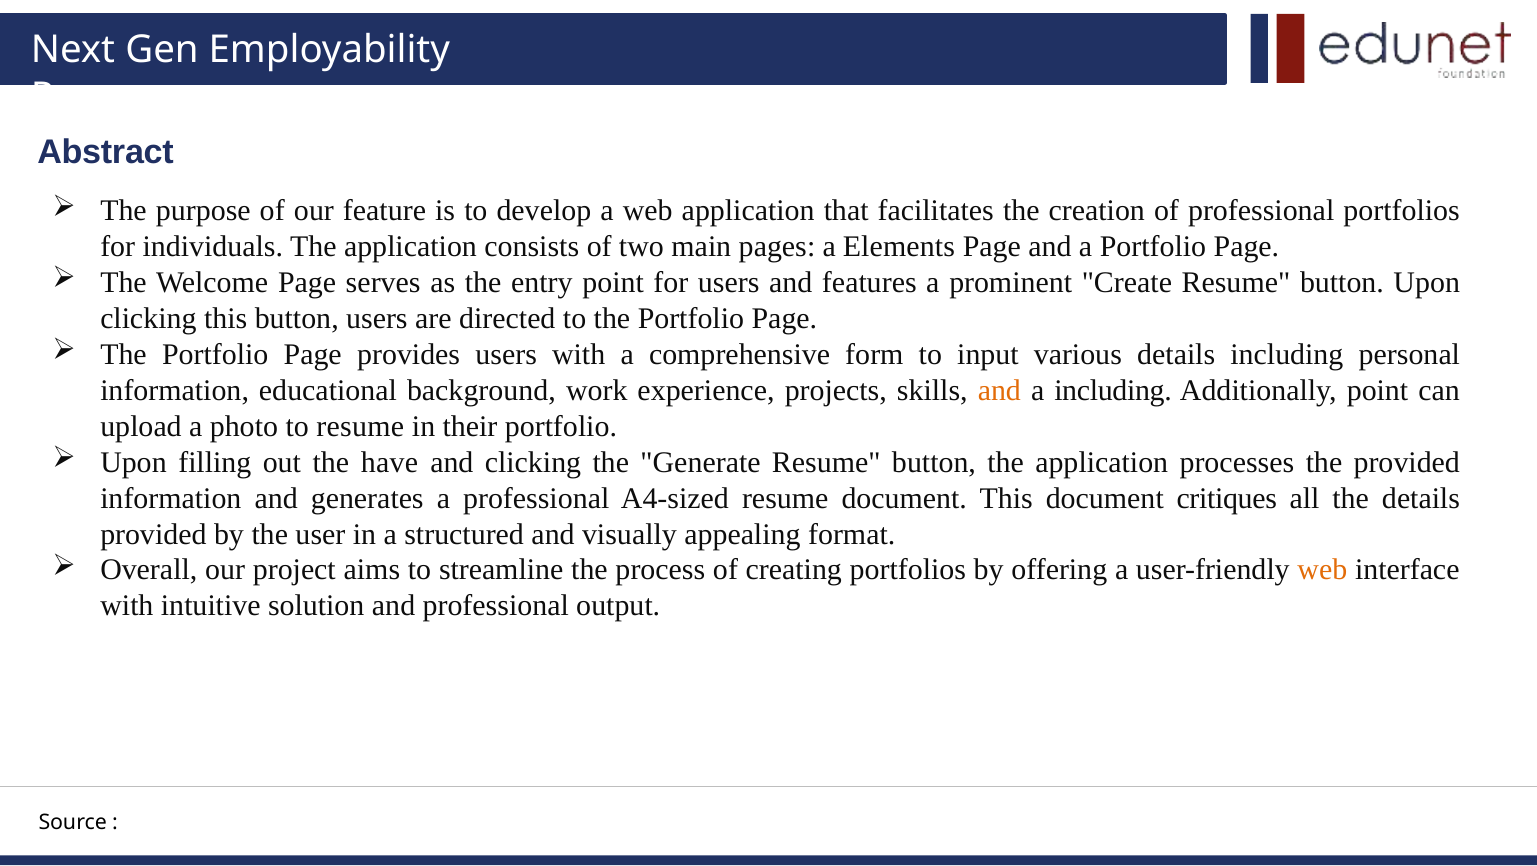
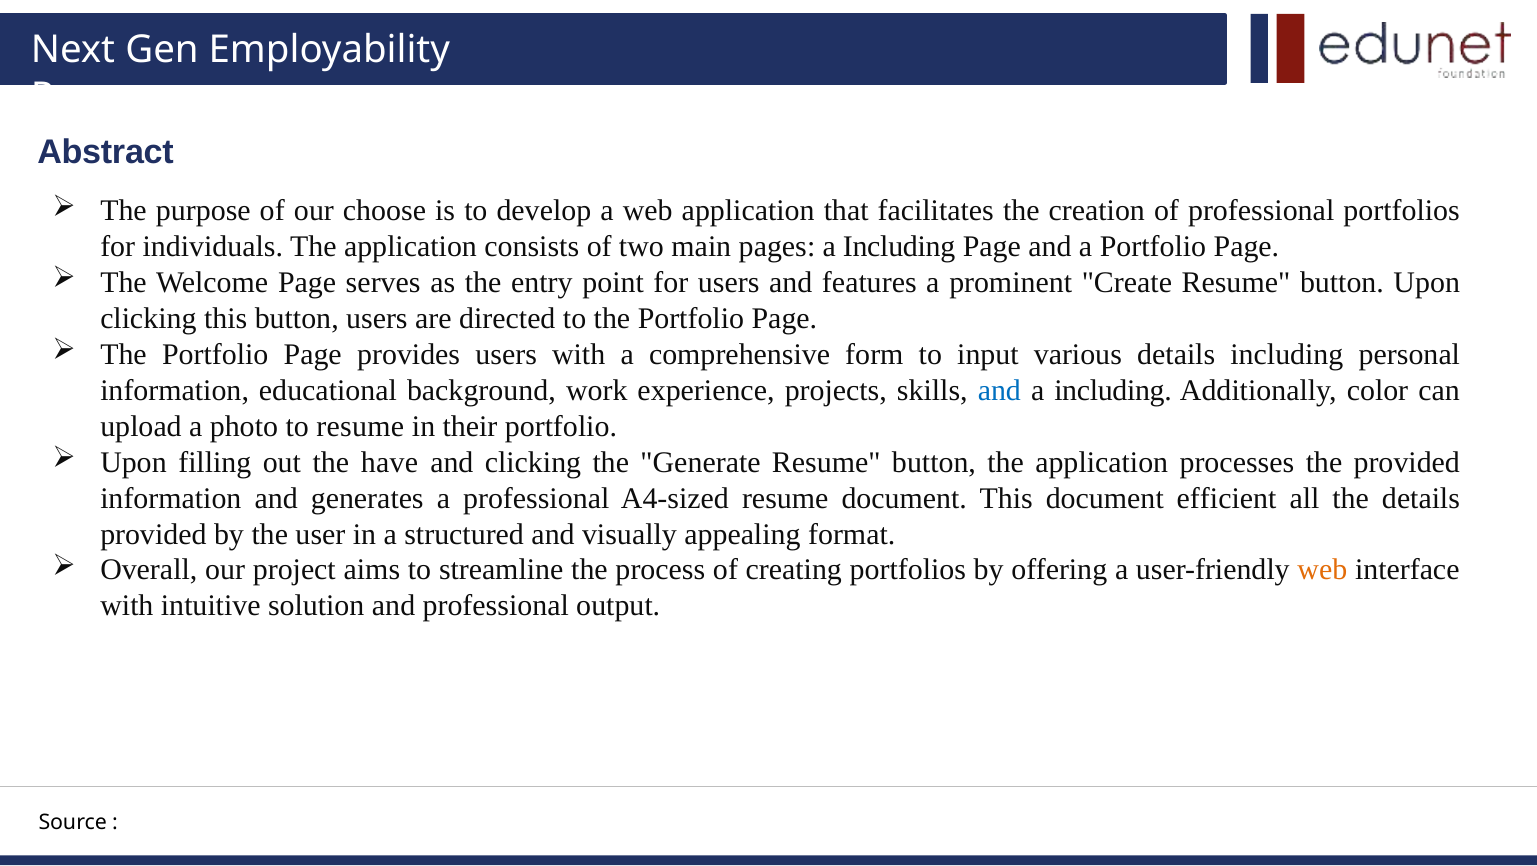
feature: feature -> choose
pages a Elements: Elements -> Including
and at (999, 390) colour: orange -> blue
Additionally point: point -> color
critiques: critiques -> efficient
